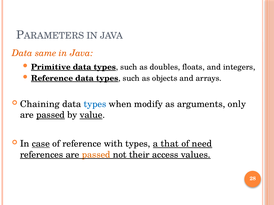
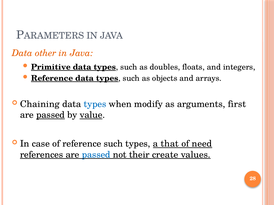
same: same -> other
only: only -> first
case underline: present -> none
reference with: with -> such
passed at (96, 155) colour: orange -> blue
access: access -> create
